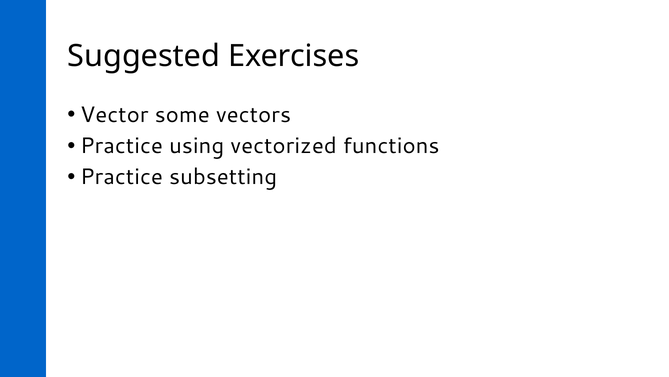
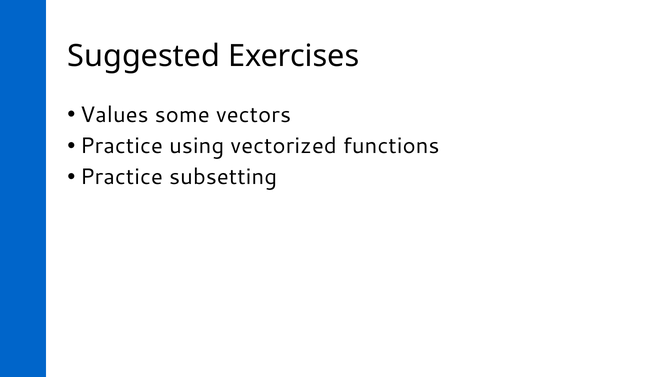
Vector: Vector -> Values
